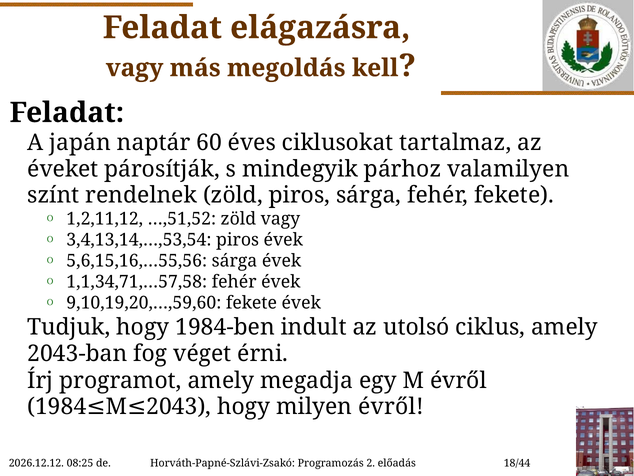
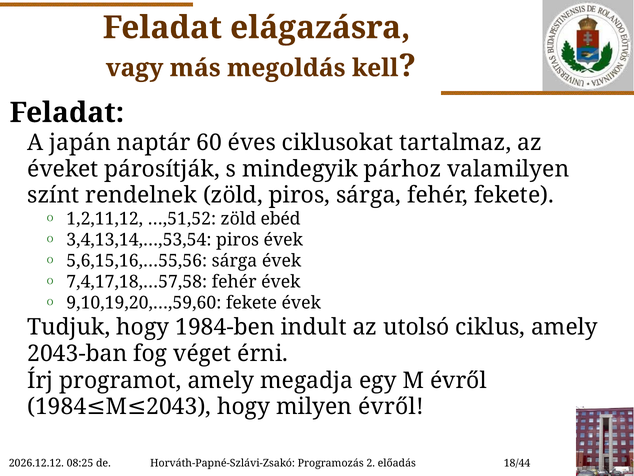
zöld vagy: vagy -> ebéd
1,1,34,71,…57,58: 1,1,34,71,…57,58 -> 7,4,17,18,…57,58
